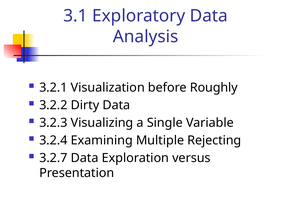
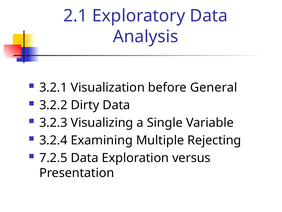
3.1: 3.1 -> 2.1
Roughly: Roughly -> General
3.2.7: 3.2.7 -> 7.2.5
